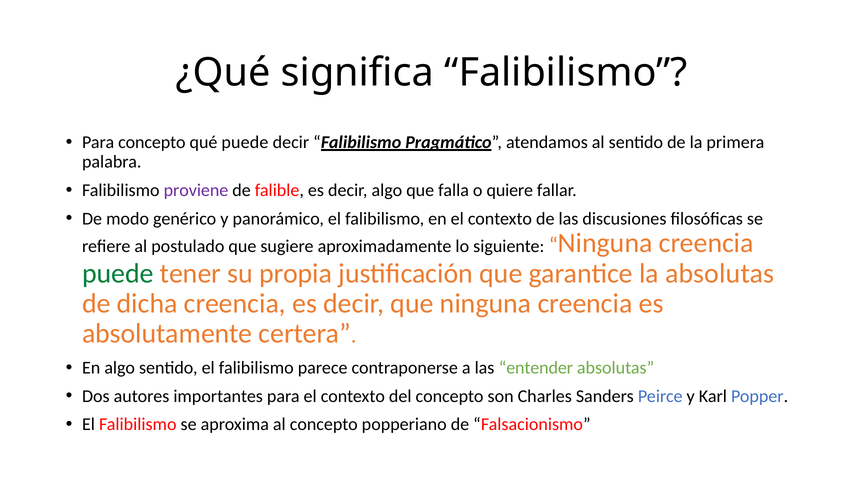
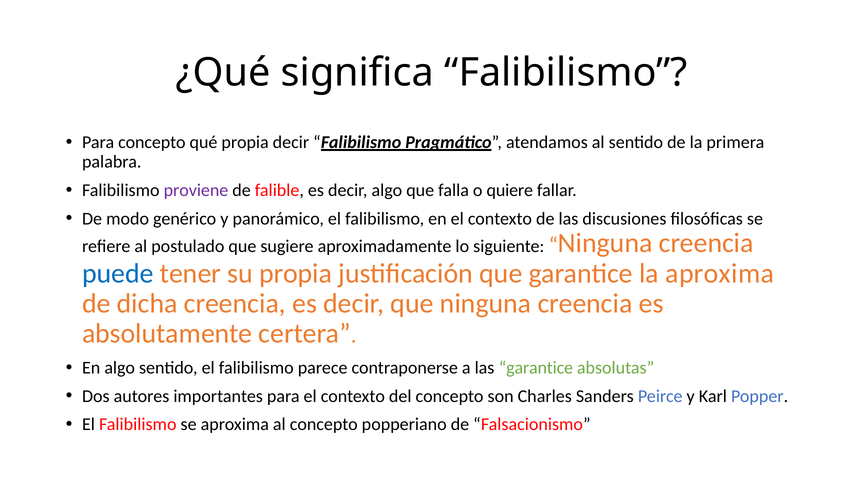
qué puede: puede -> propia
puede at (118, 273) colour: green -> blue
la absolutas: absolutas -> aproxima
las entender: entender -> garantice
